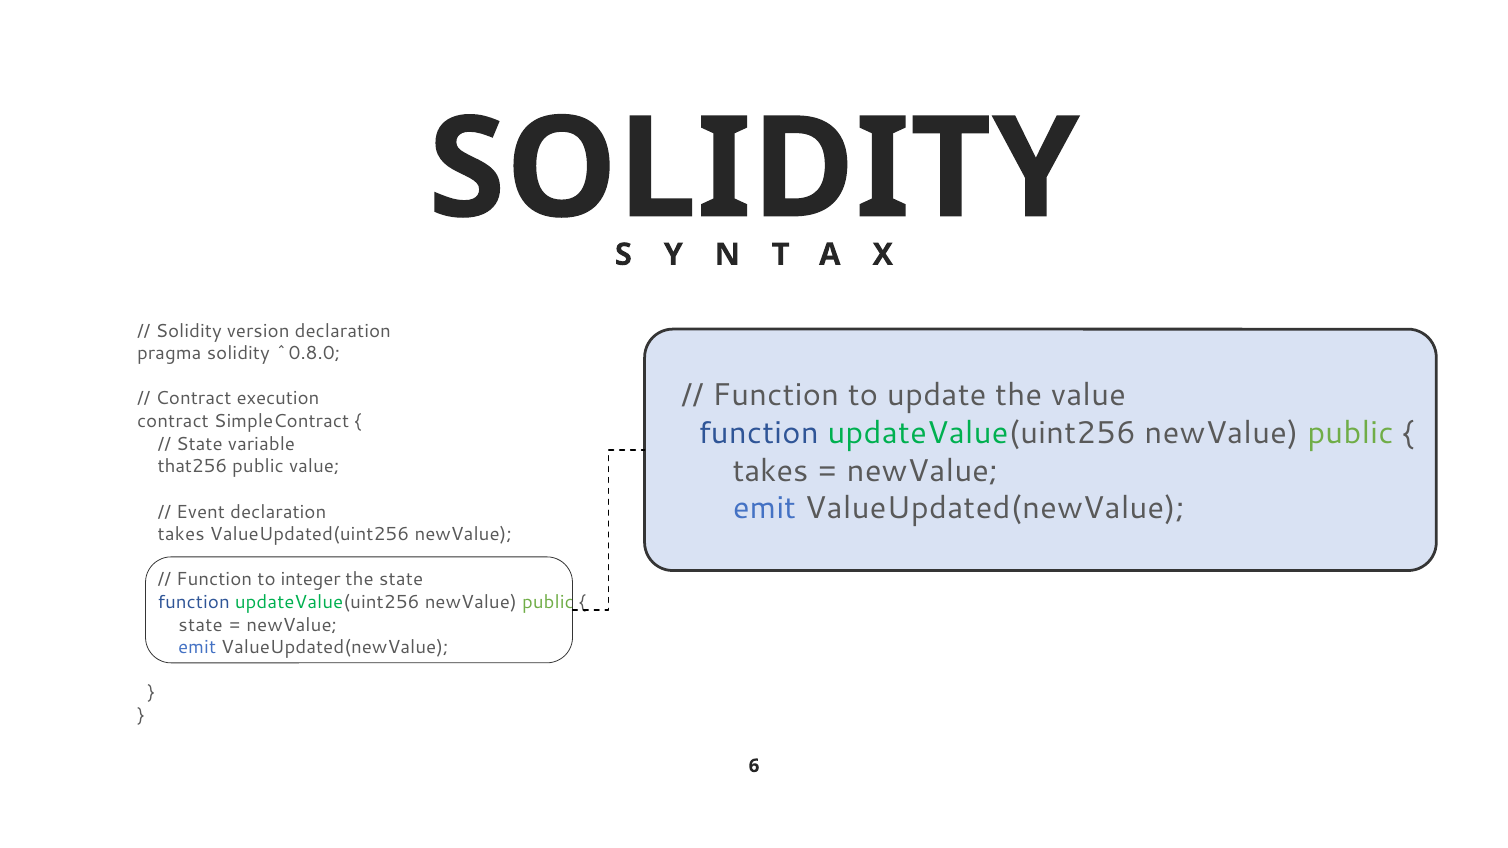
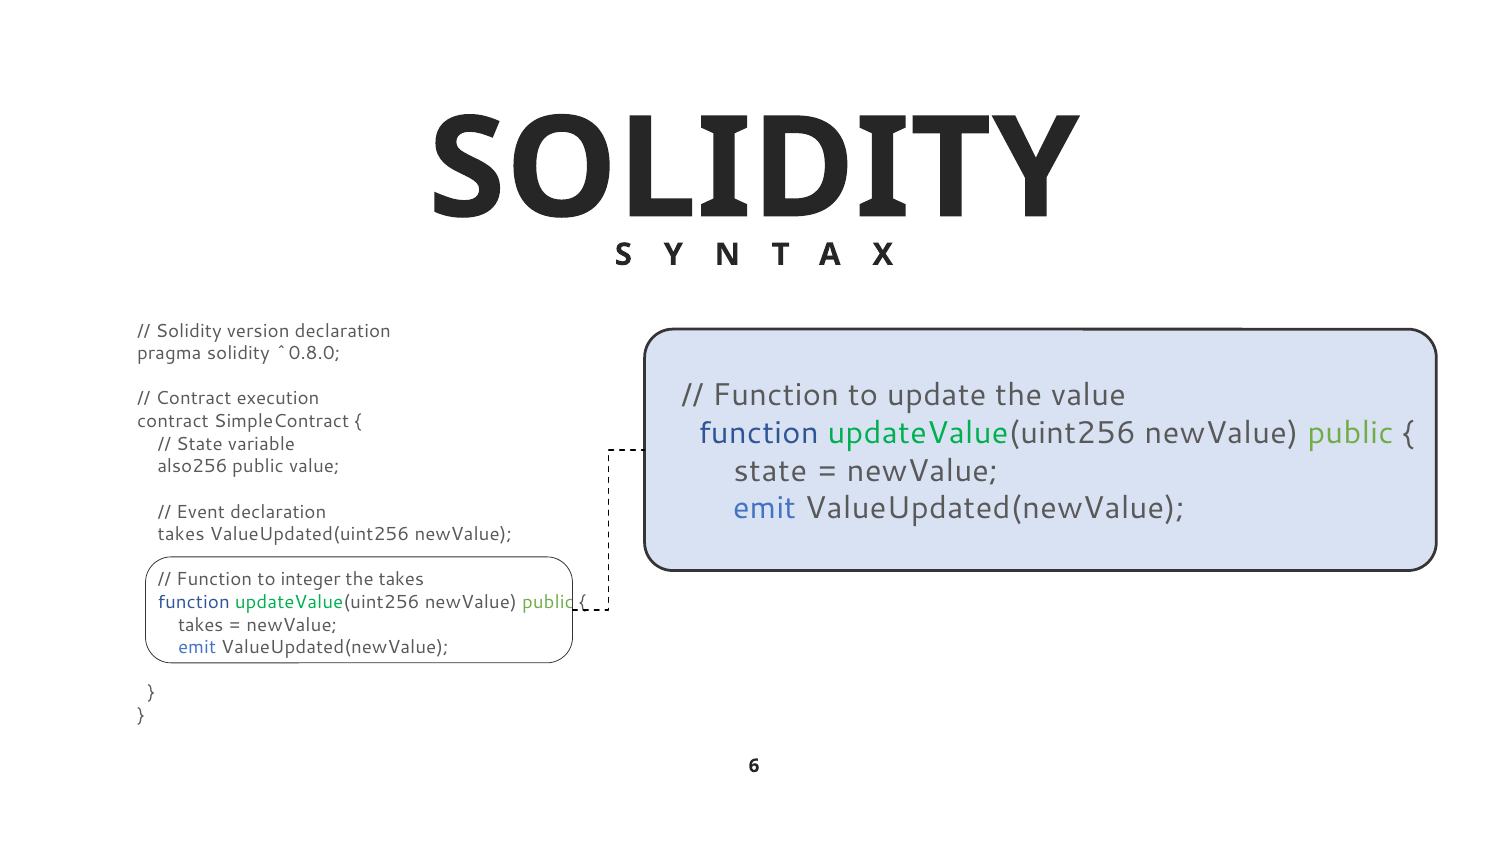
takes at (771, 471): takes -> state
that256: that256 -> also256
the state: state -> takes
state at (201, 625): state -> takes
